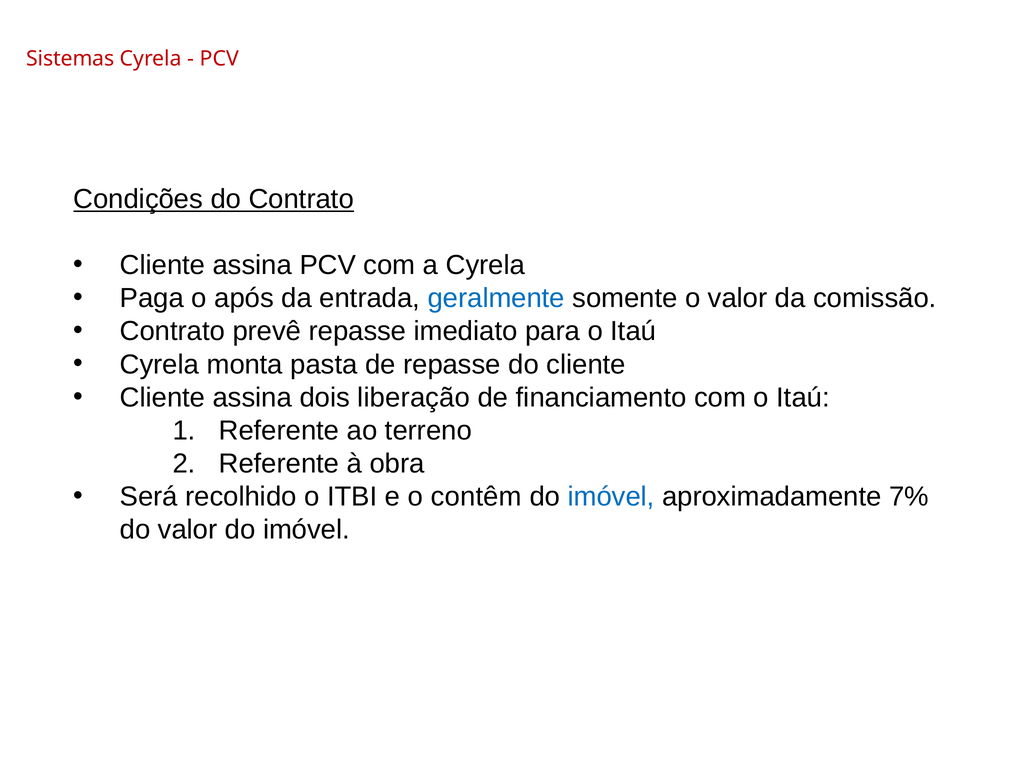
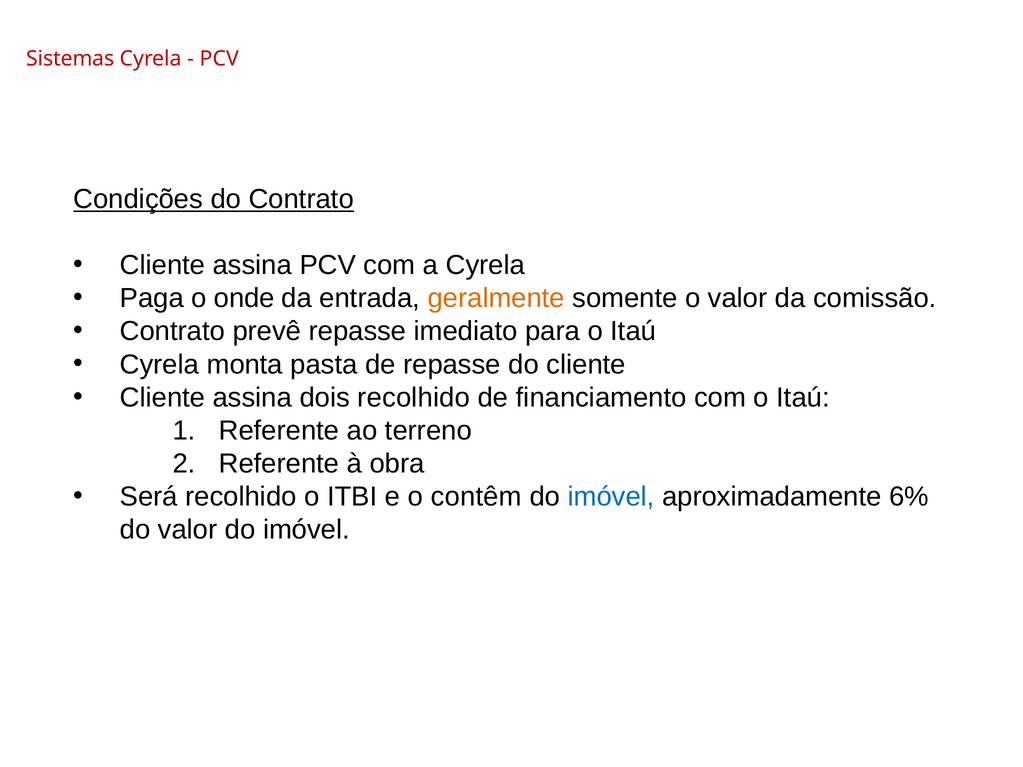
após: após -> onde
geralmente colour: blue -> orange
dois liberação: liberação -> recolhido
7%: 7% -> 6%
